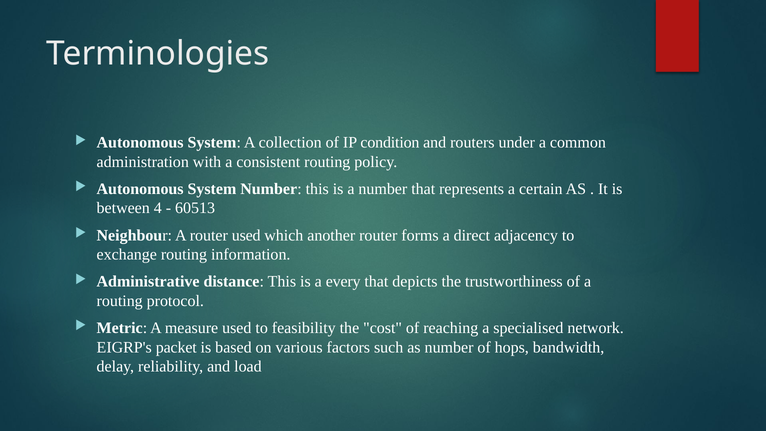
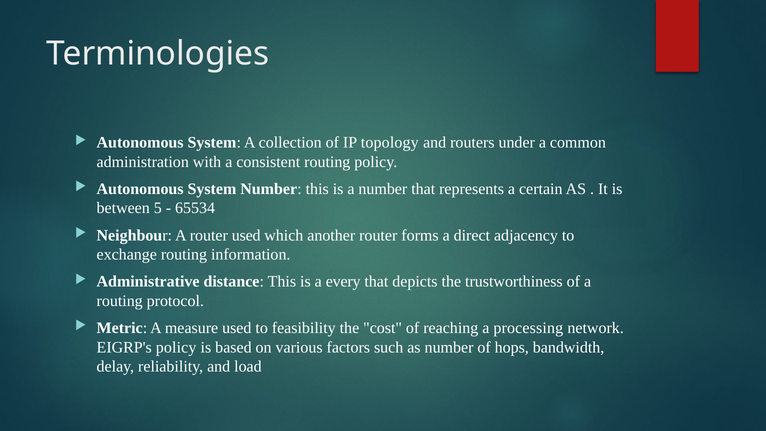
condition: condition -> topology
4: 4 -> 5
60513: 60513 -> 65534
specialised: specialised -> processing
EIGRP's packet: packet -> policy
